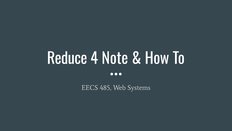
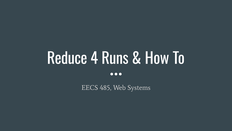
Note: Note -> Runs
